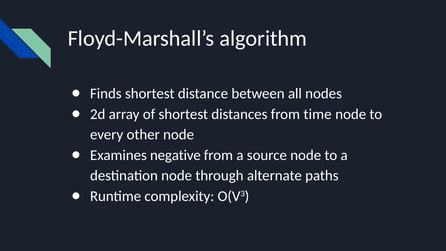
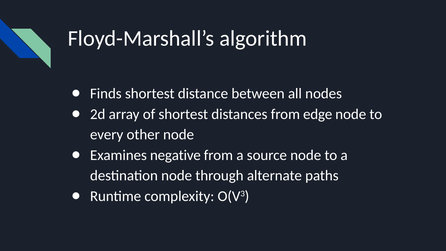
time: time -> edge
